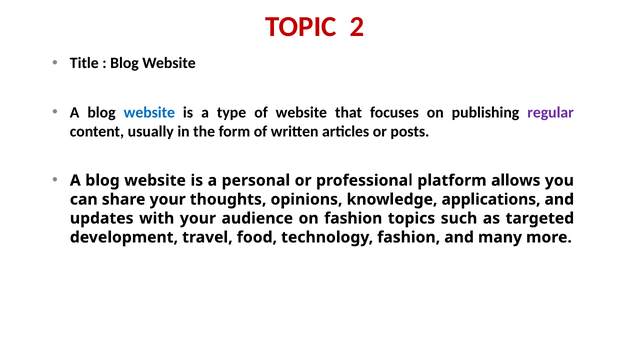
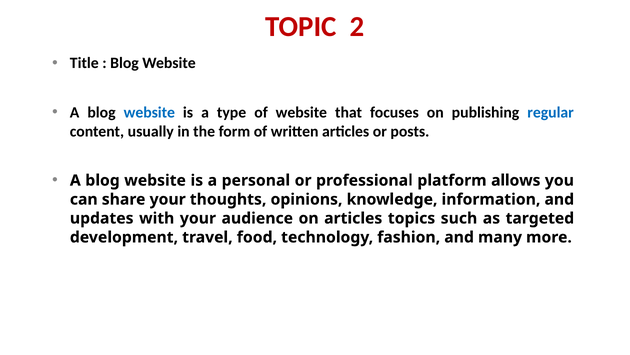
regular colour: purple -> blue
applications: applications -> information
on fashion: fashion -> articles
